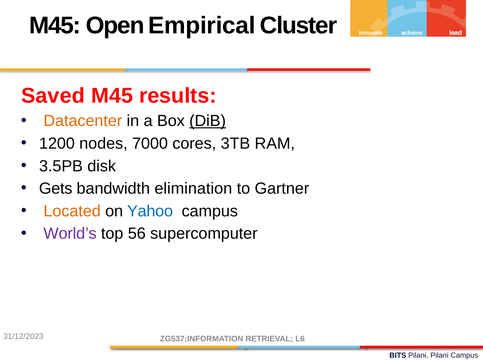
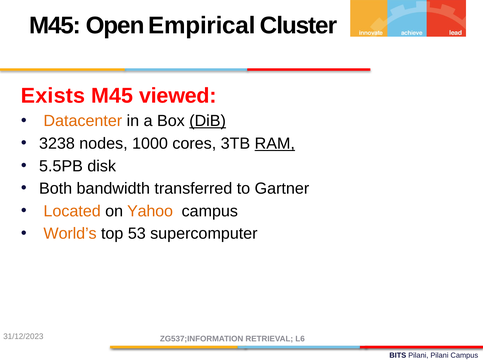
Saved: Saved -> Exists
results: results -> viewed
1200: 1200 -> 3238
7000: 7000 -> 1000
RAM underline: none -> present
3.5PB: 3.5PB -> 5.5PB
Gets: Gets -> Both
elimination: elimination -> transferred
Yahoo colour: blue -> orange
World’s colour: purple -> orange
56: 56 -> 53
